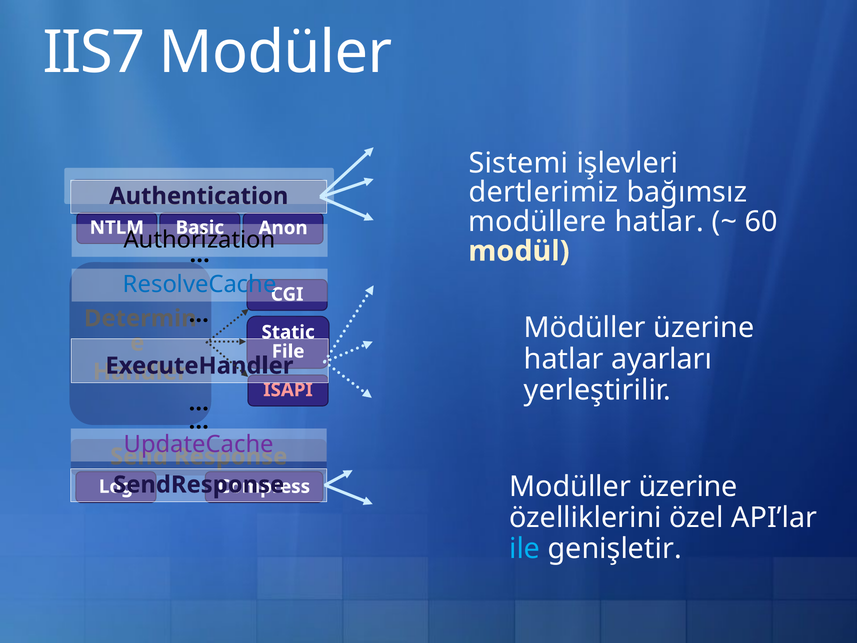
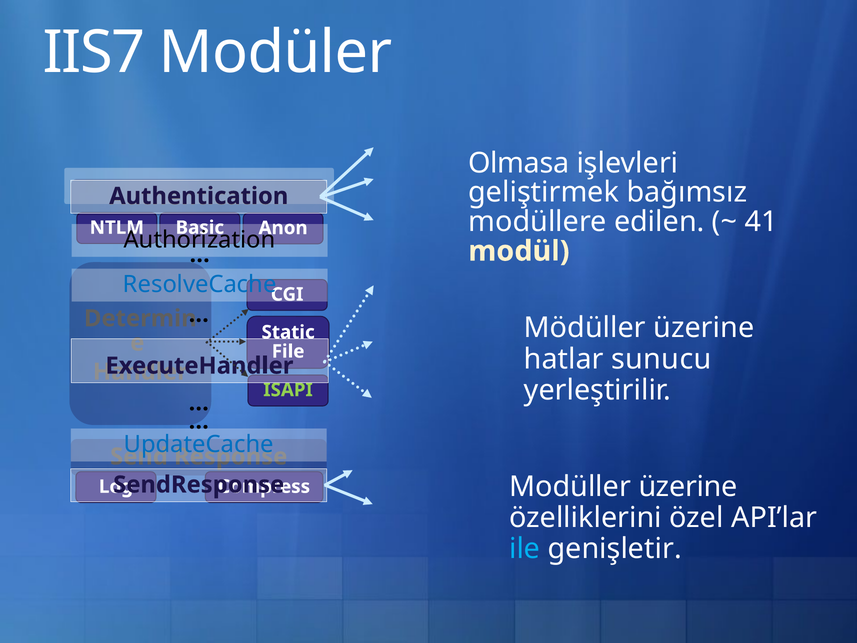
Sistemi: Sistemi -> Olmasa
dertlerimiz: dertlerimiz -> geliştirmek
modüllere hatlar: hatlar -> edilen
60: 60 -> 41
ayarları: ayarları -> sunucu
ISAPI colour: pink -> light green
UpdateCache colour: purple -> blue
